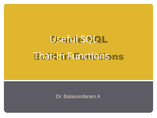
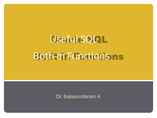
That-in: That-in -> Both-in
